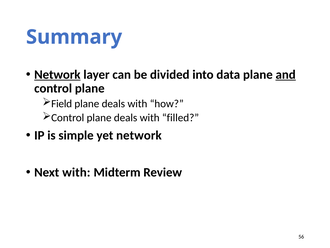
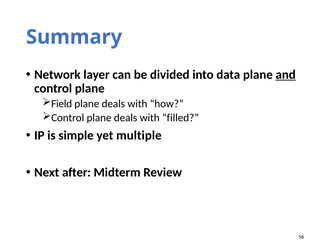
Network at (57, 74) underline: present -> none
yet network: network -> multiple
Next with: with -> after
